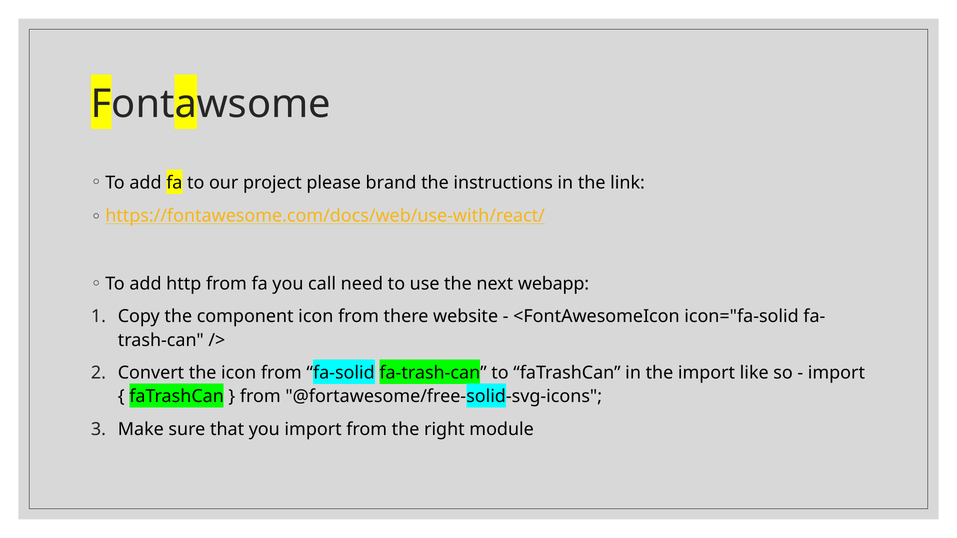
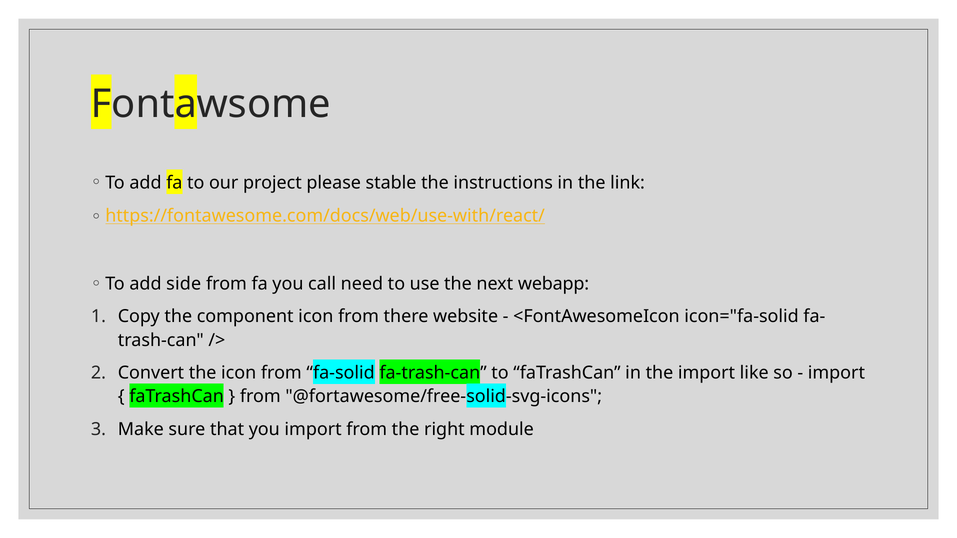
brand: brand -> stable
http: http -> side
